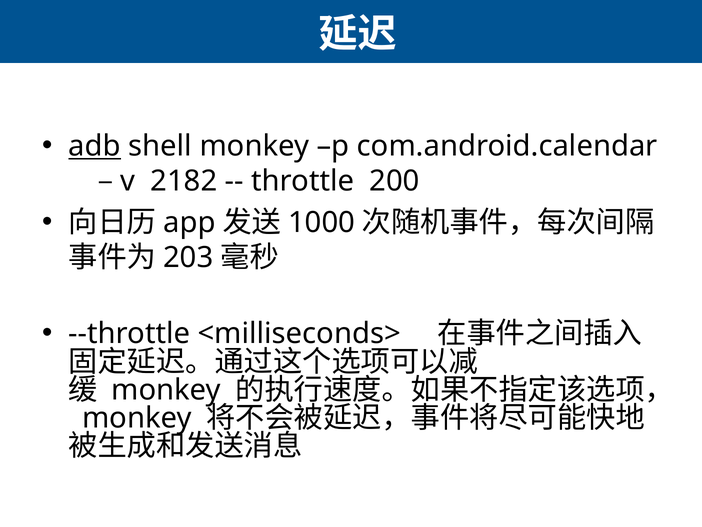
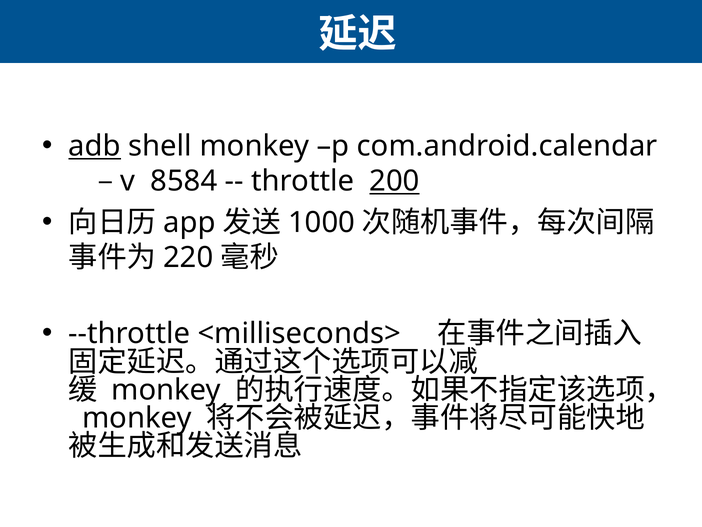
2182: 2182 -> 8584
200 underline: none -> present
203: 203 -> 220
